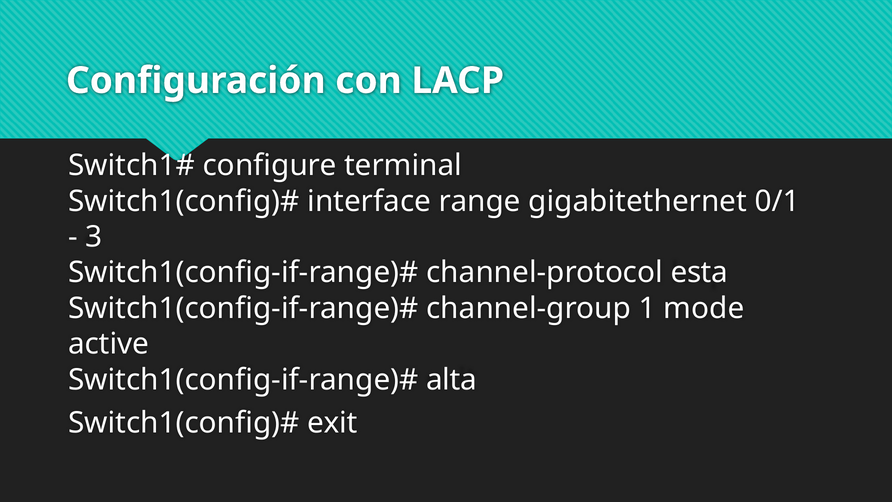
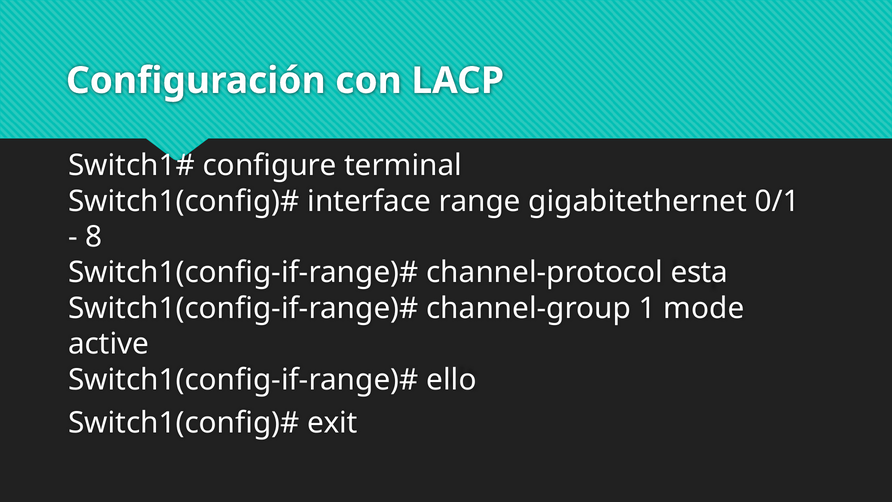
3: 3 -> 8
alta: alta -> ello
